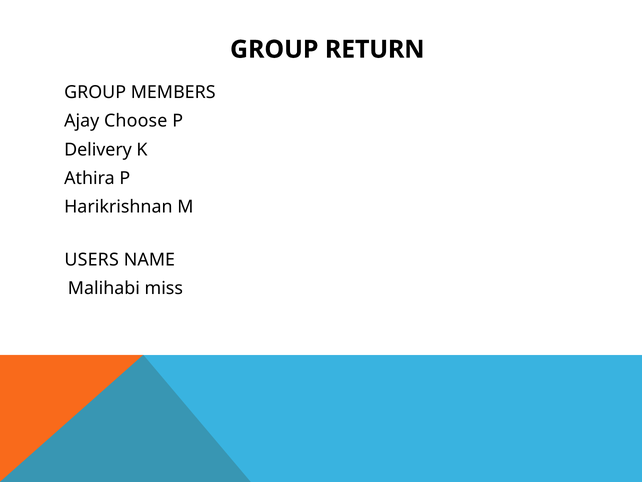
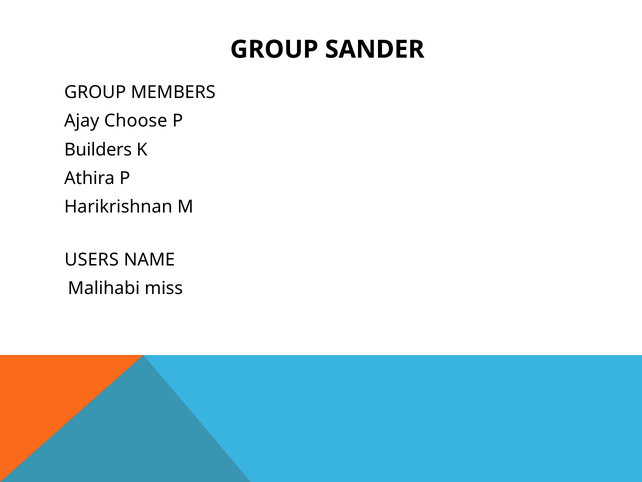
RETURN: RETURN -> SANDER
Delivery: Delivery -> Builders
